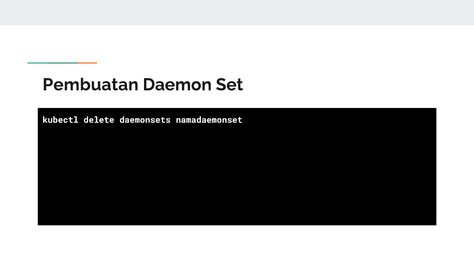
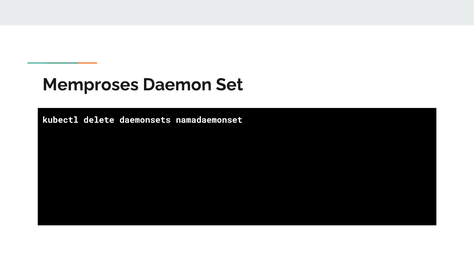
Pembuatan: Pembuatan -> Memproses
